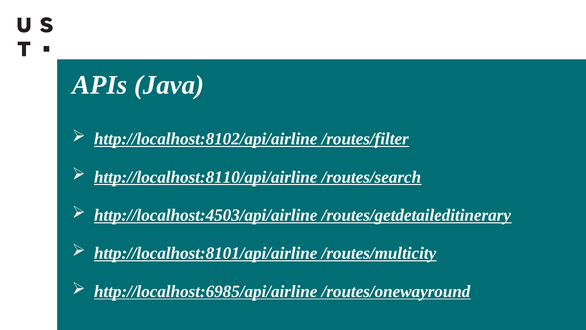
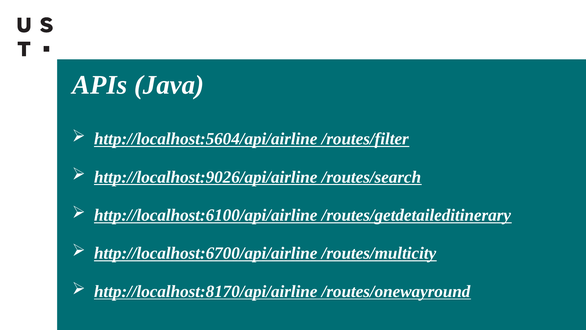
http://localhost:8102/api/airline: http://localhost:8102/api/airline -> http://localhost:5604/api/airline
http://localhost:8110/api/airline: http://localhost:8110/api/airline -> http://localhost:9026/api/airline
http://localhost:4503/api/airline: http://localhost:4503/api/airline -> http://localhost:6100/api/airline
http://localhost:8101/api/airline: http://localhost:8101/api/airline -> http://localhost:6700/api/airline
http://localhost:6985/api/airline: http://localhost:6985/api/airline -> http://localhost:8170/api/airline
